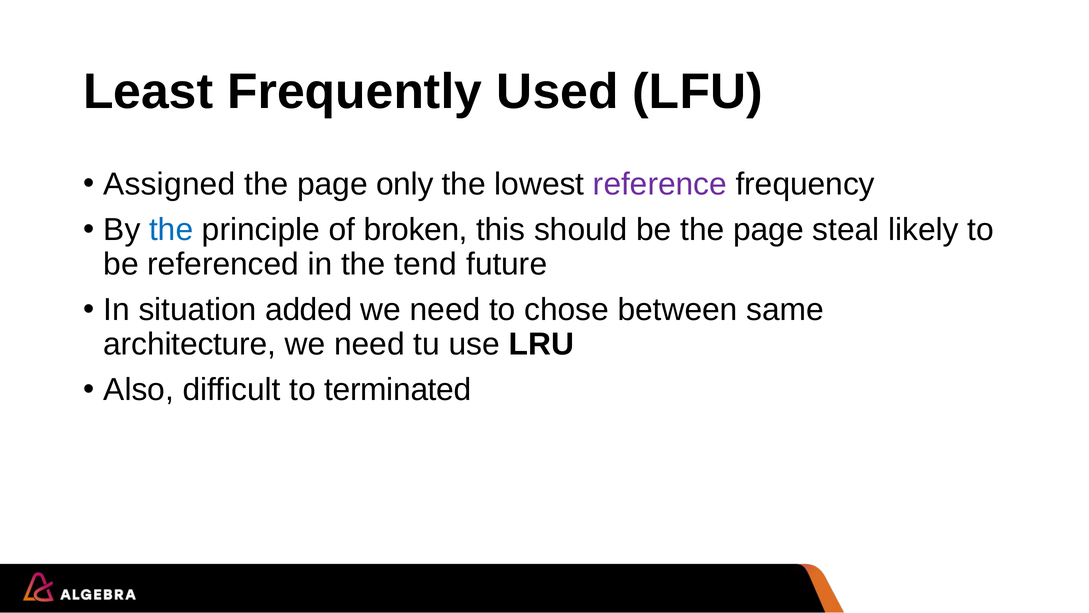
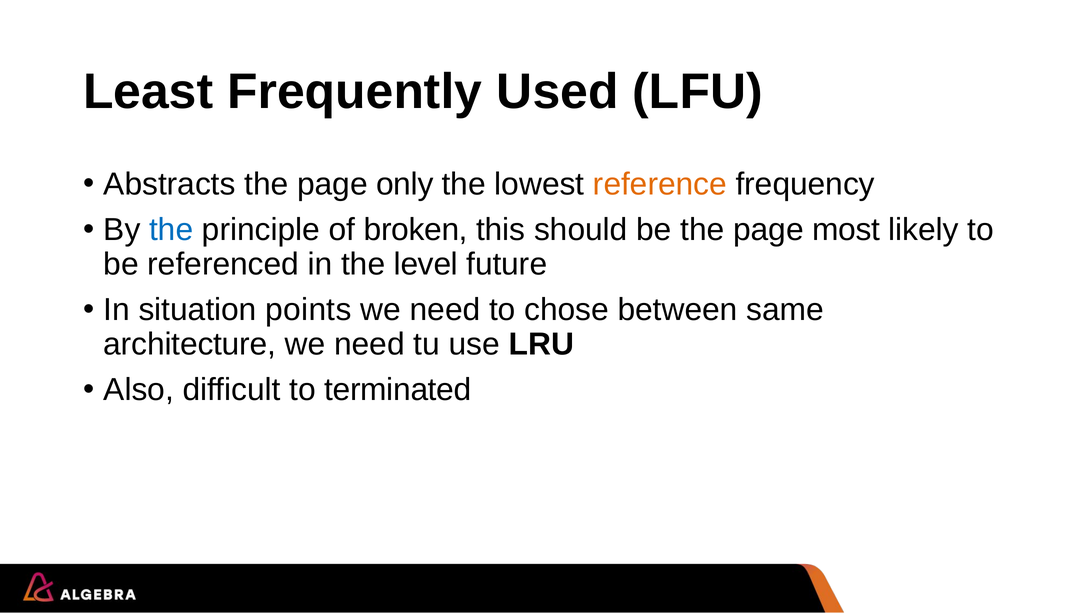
Assigned: Assigned -> Abstracts
reference colour: purple -> orange
steal: steal -> most
tend: tend -> level
added: added -> points
